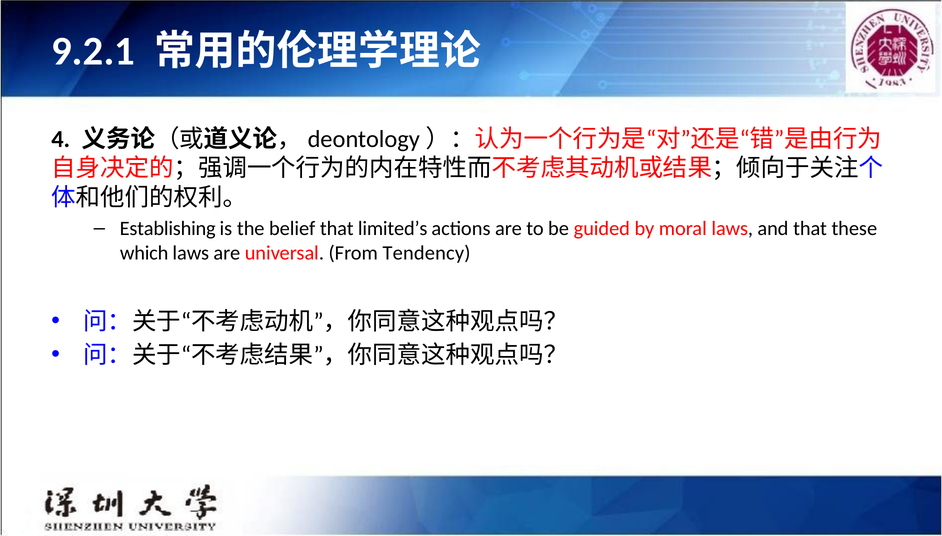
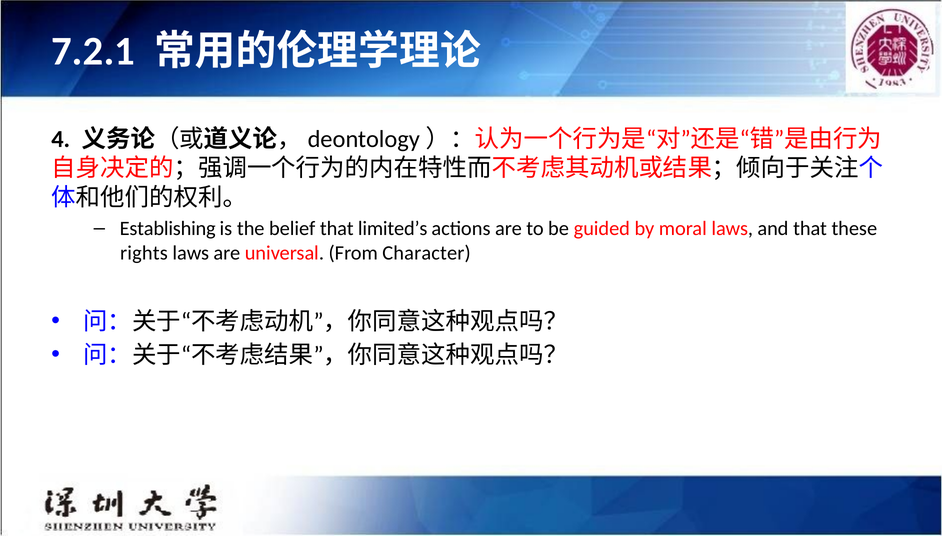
9.2.1: 9.2.1 -> 7.2.1
which: which -> rights
Tendency: Tendency -> Character
